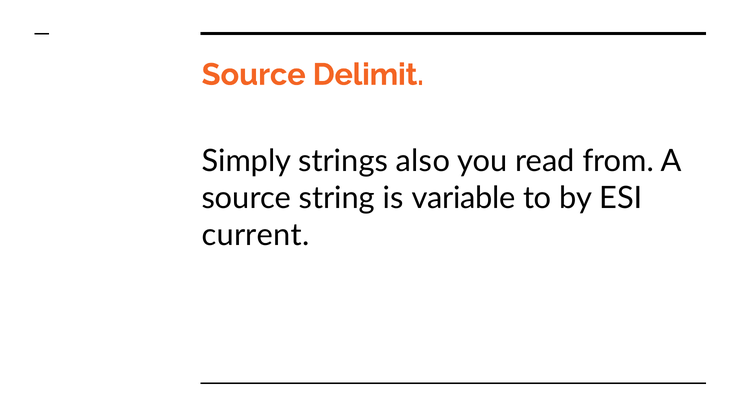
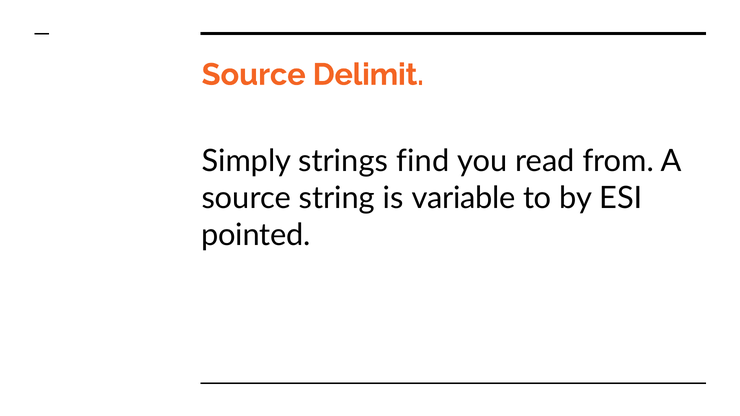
also: also -> find
current: current -> pointed
